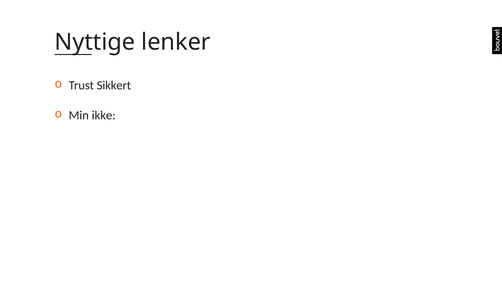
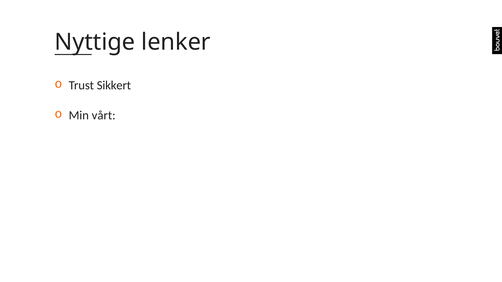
ikke: ikke -> vårt
